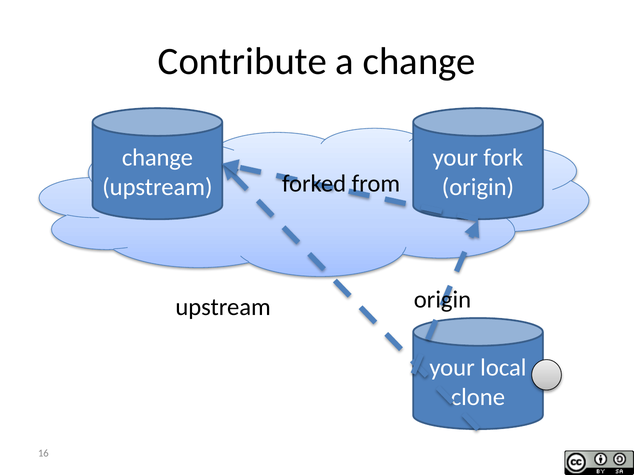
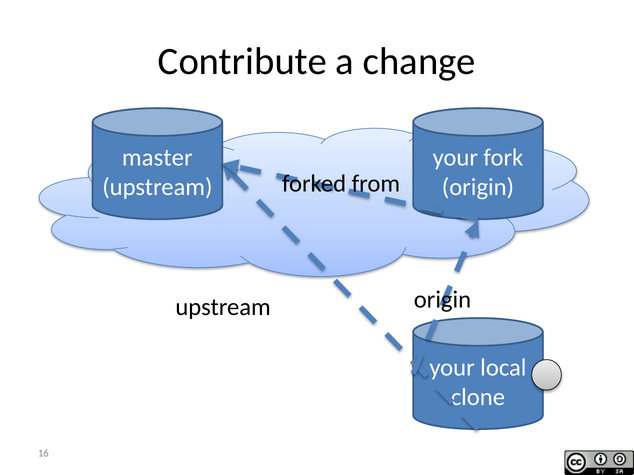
change at (157, 158): change -> master
